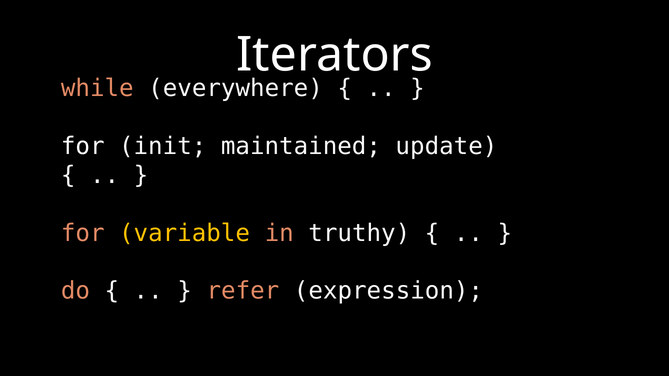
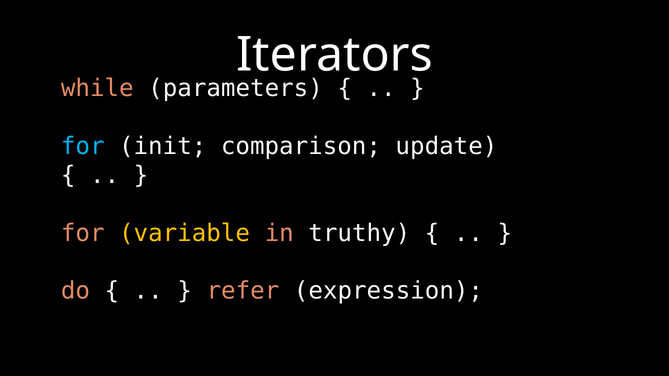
everywhere: everywhere -> parameters
for at (83, 146) colour: white -> light blue
maintained: maintained -> comparison
